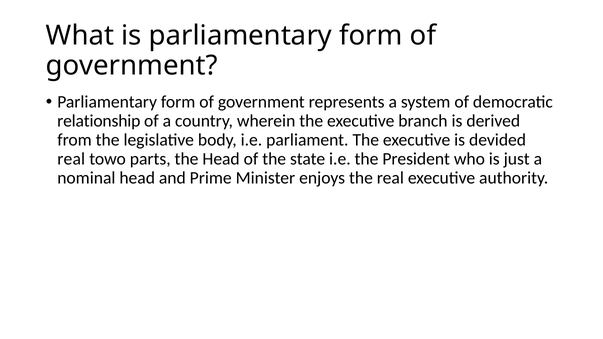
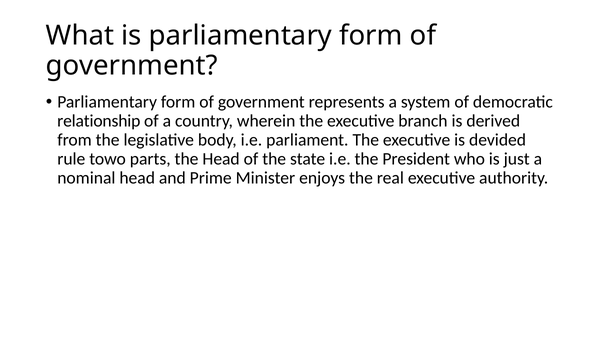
real at (71, 159): real -> rule
